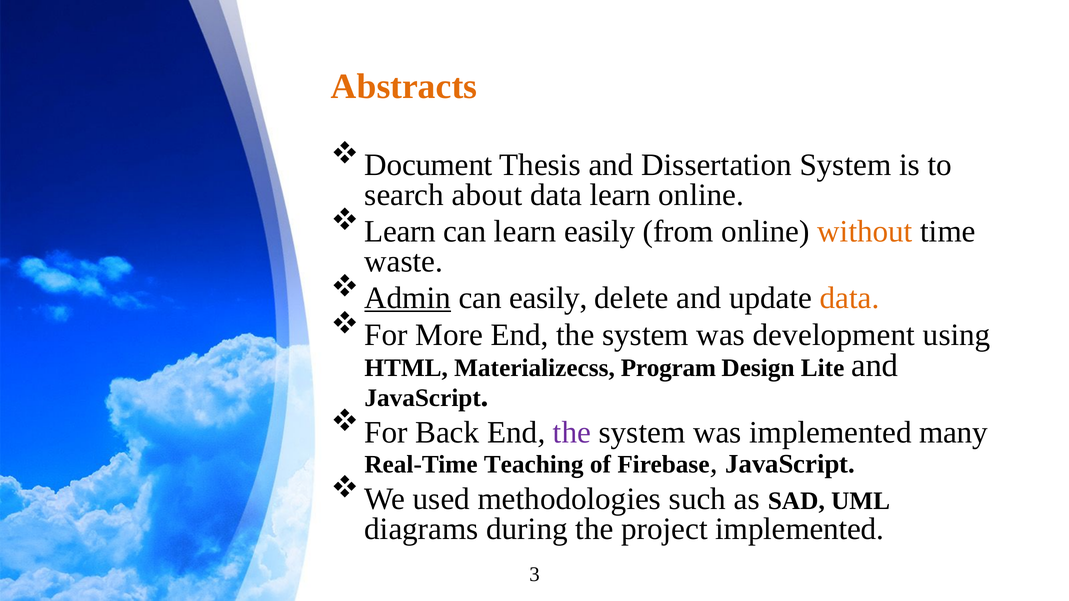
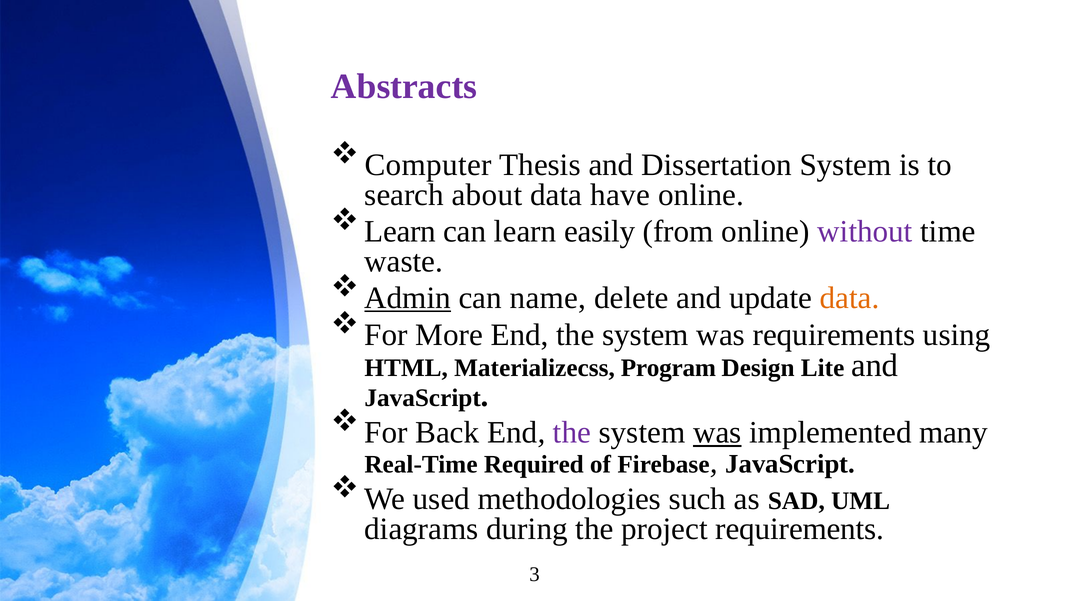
Abstracts colour: orange -> purple
Document: Document -> Computer
data learn: learn -> have
without colour: orange -> purple
can easily: easily -> name
was development: development -> requirements
was at (717, 433) underline: none -> present
Teaching: Teaching -> Required
project implemented: implemented -> requirements
